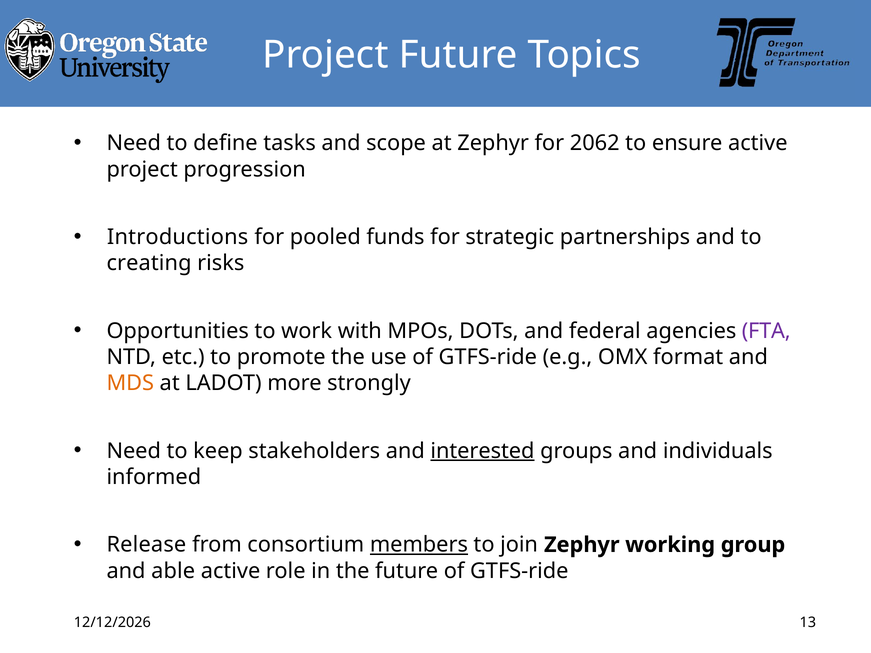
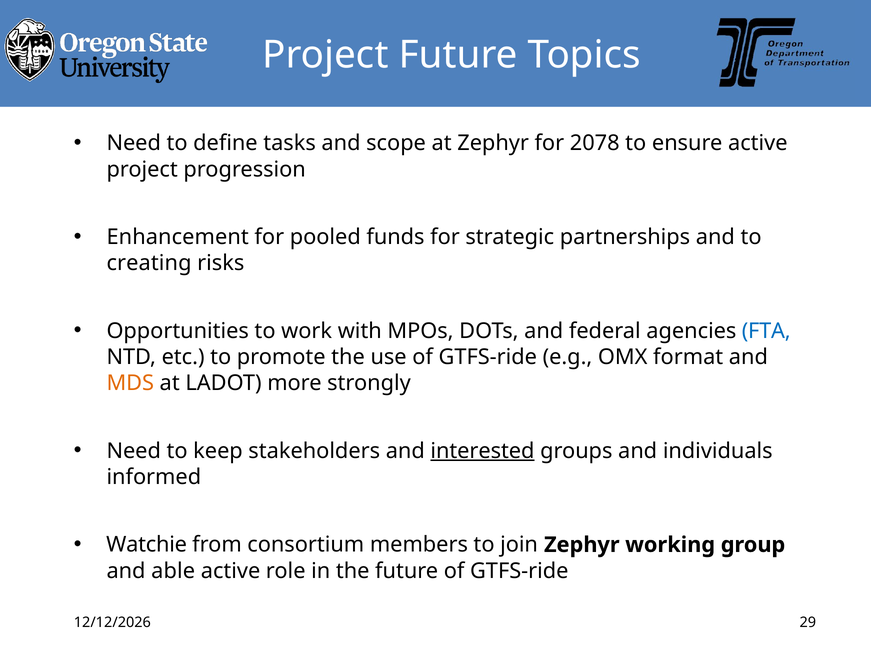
2062: 2062 -> 2078
Introductions: Introductions -> Enhancement
FTA colour: purple -> blue
Release: Release -> Watchie
members underline: present -> none
13: 13 -> 29
